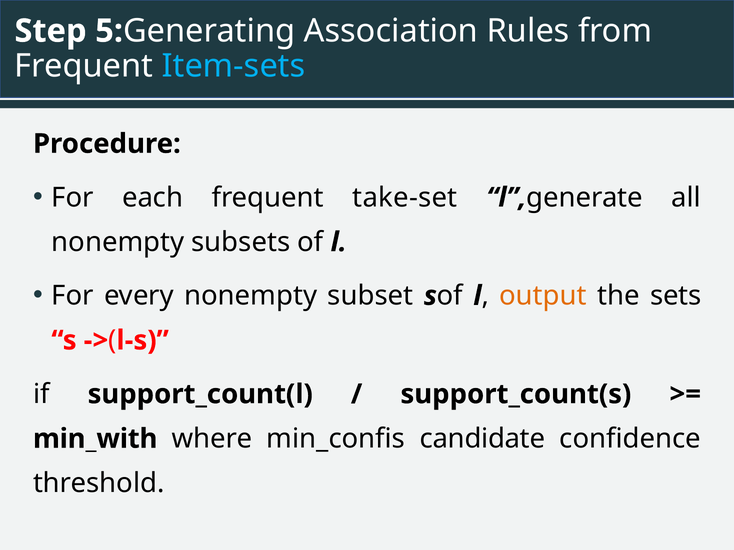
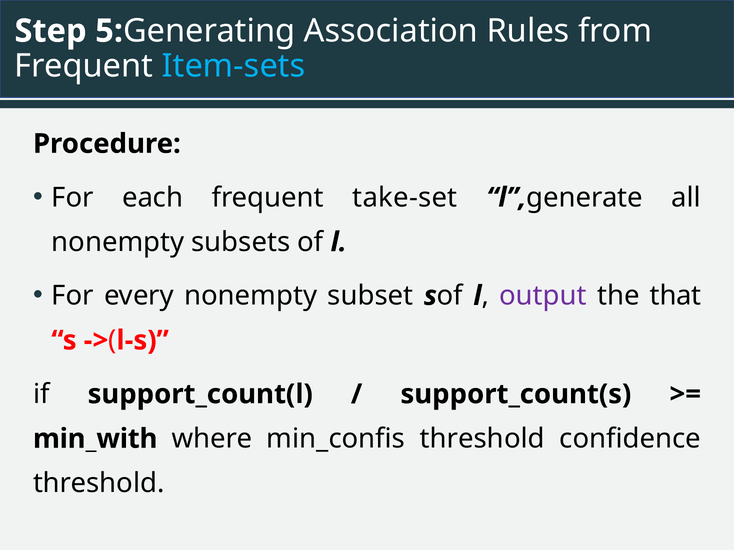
output colour: orange -> purple
sets: sets -> that
min_confis candidate: candidate -> threshold
